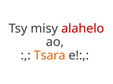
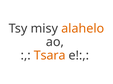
alahelo colour: red -> orange
